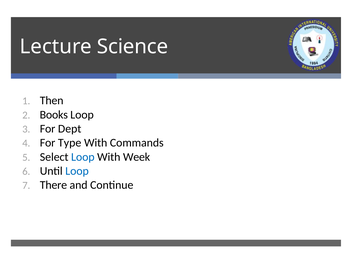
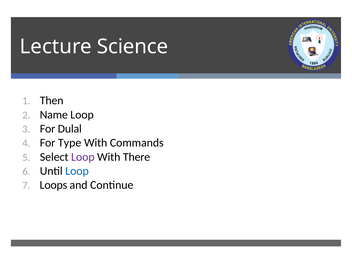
Books: Books -> Name
Dept: Dept -> Dulal
Loop at (83, 157) colour: blue -> purple
Week: Week -> There
There: There -> Loops
